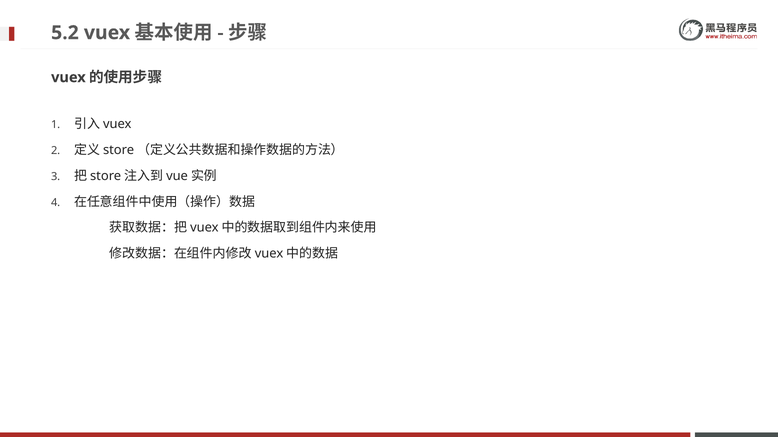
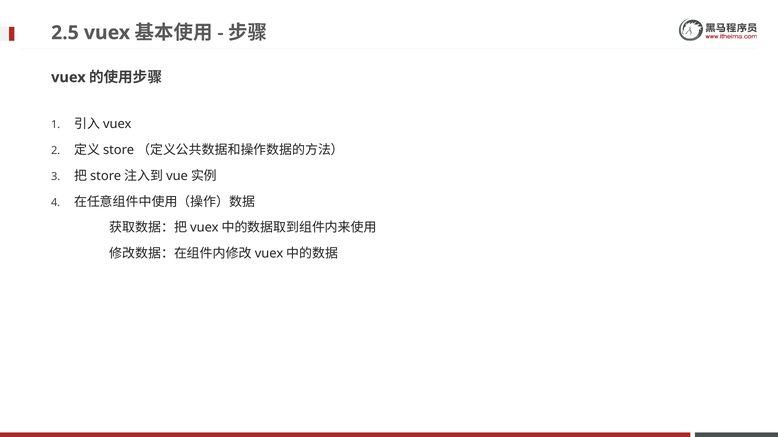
5.2: 5.2 -> 2.5
